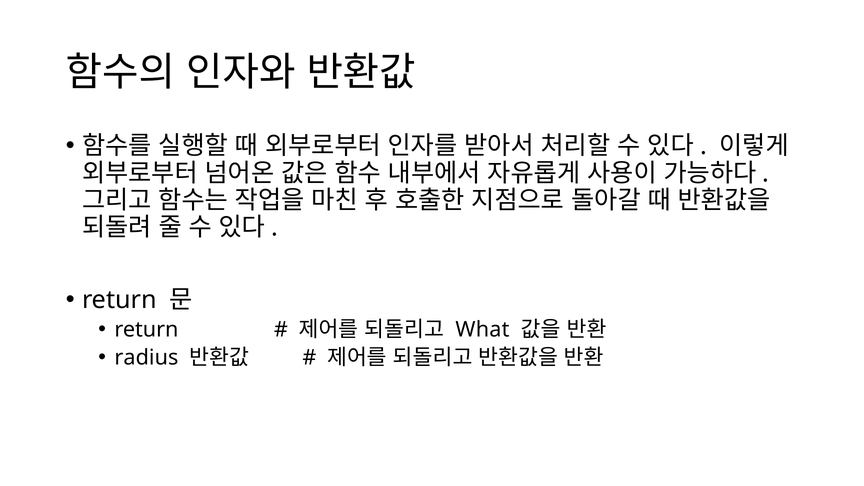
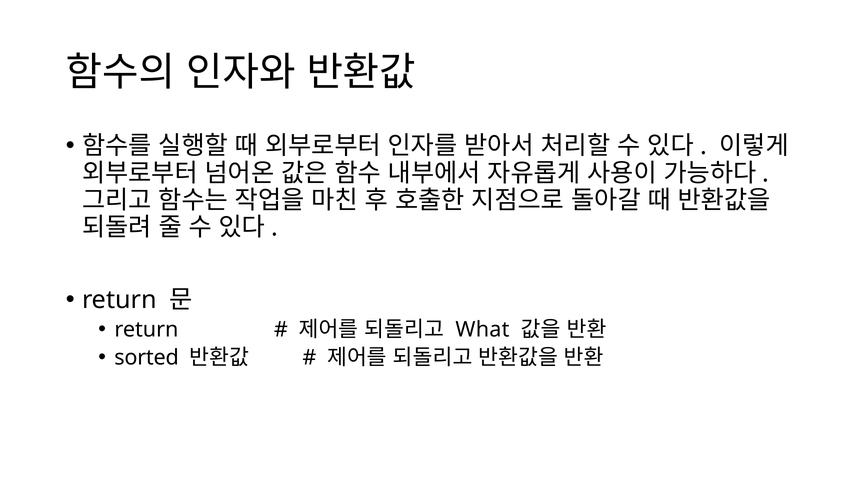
radius: radius -> sorted
